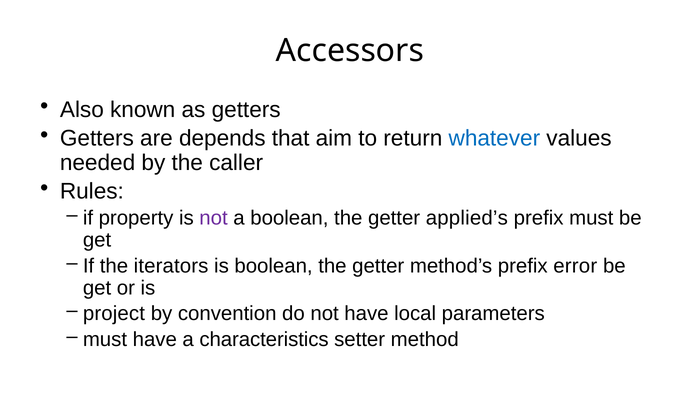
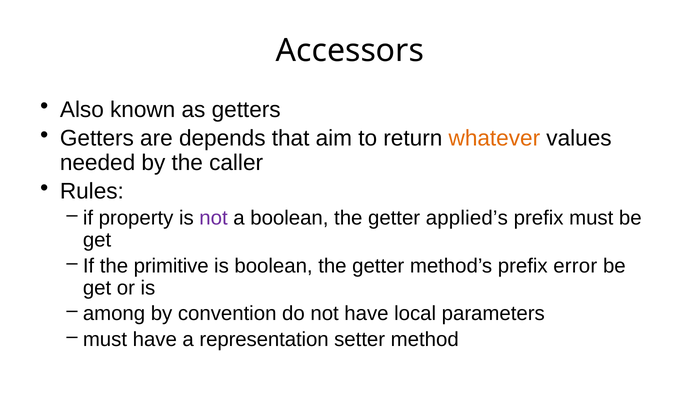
whatever colour: blue -> orange
iterators: iterators -> primitive
project: project -> among
characteristics: characteristics -> representation
